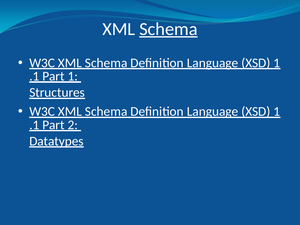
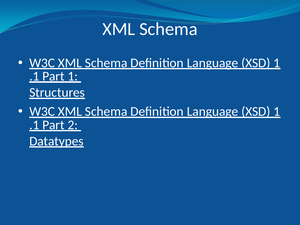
Schema at (168, 29) underline: present -> none
